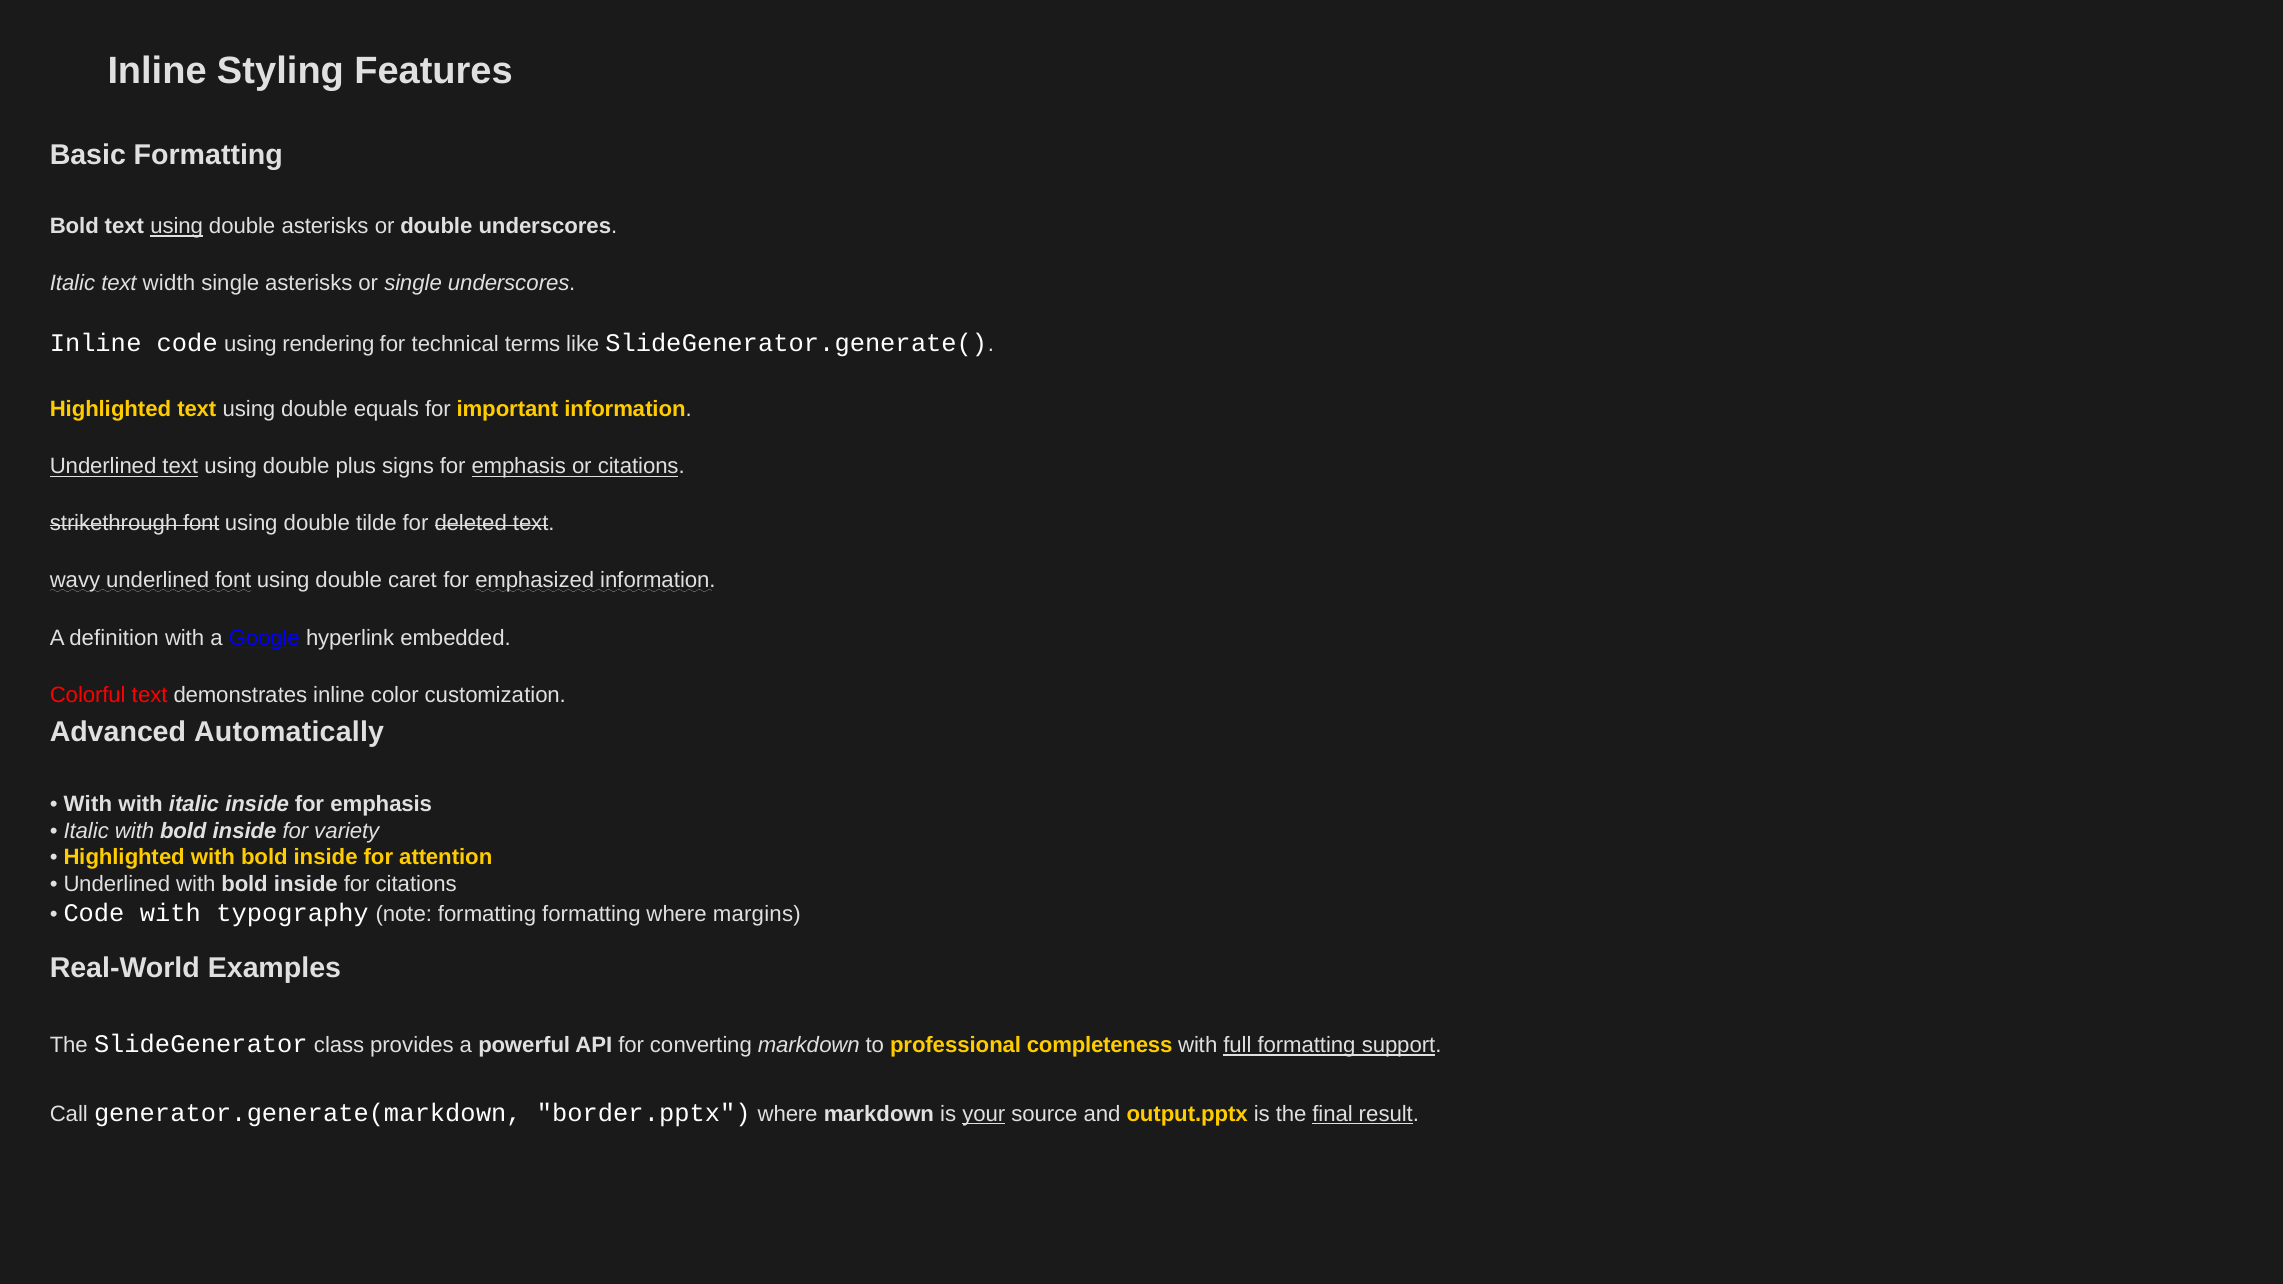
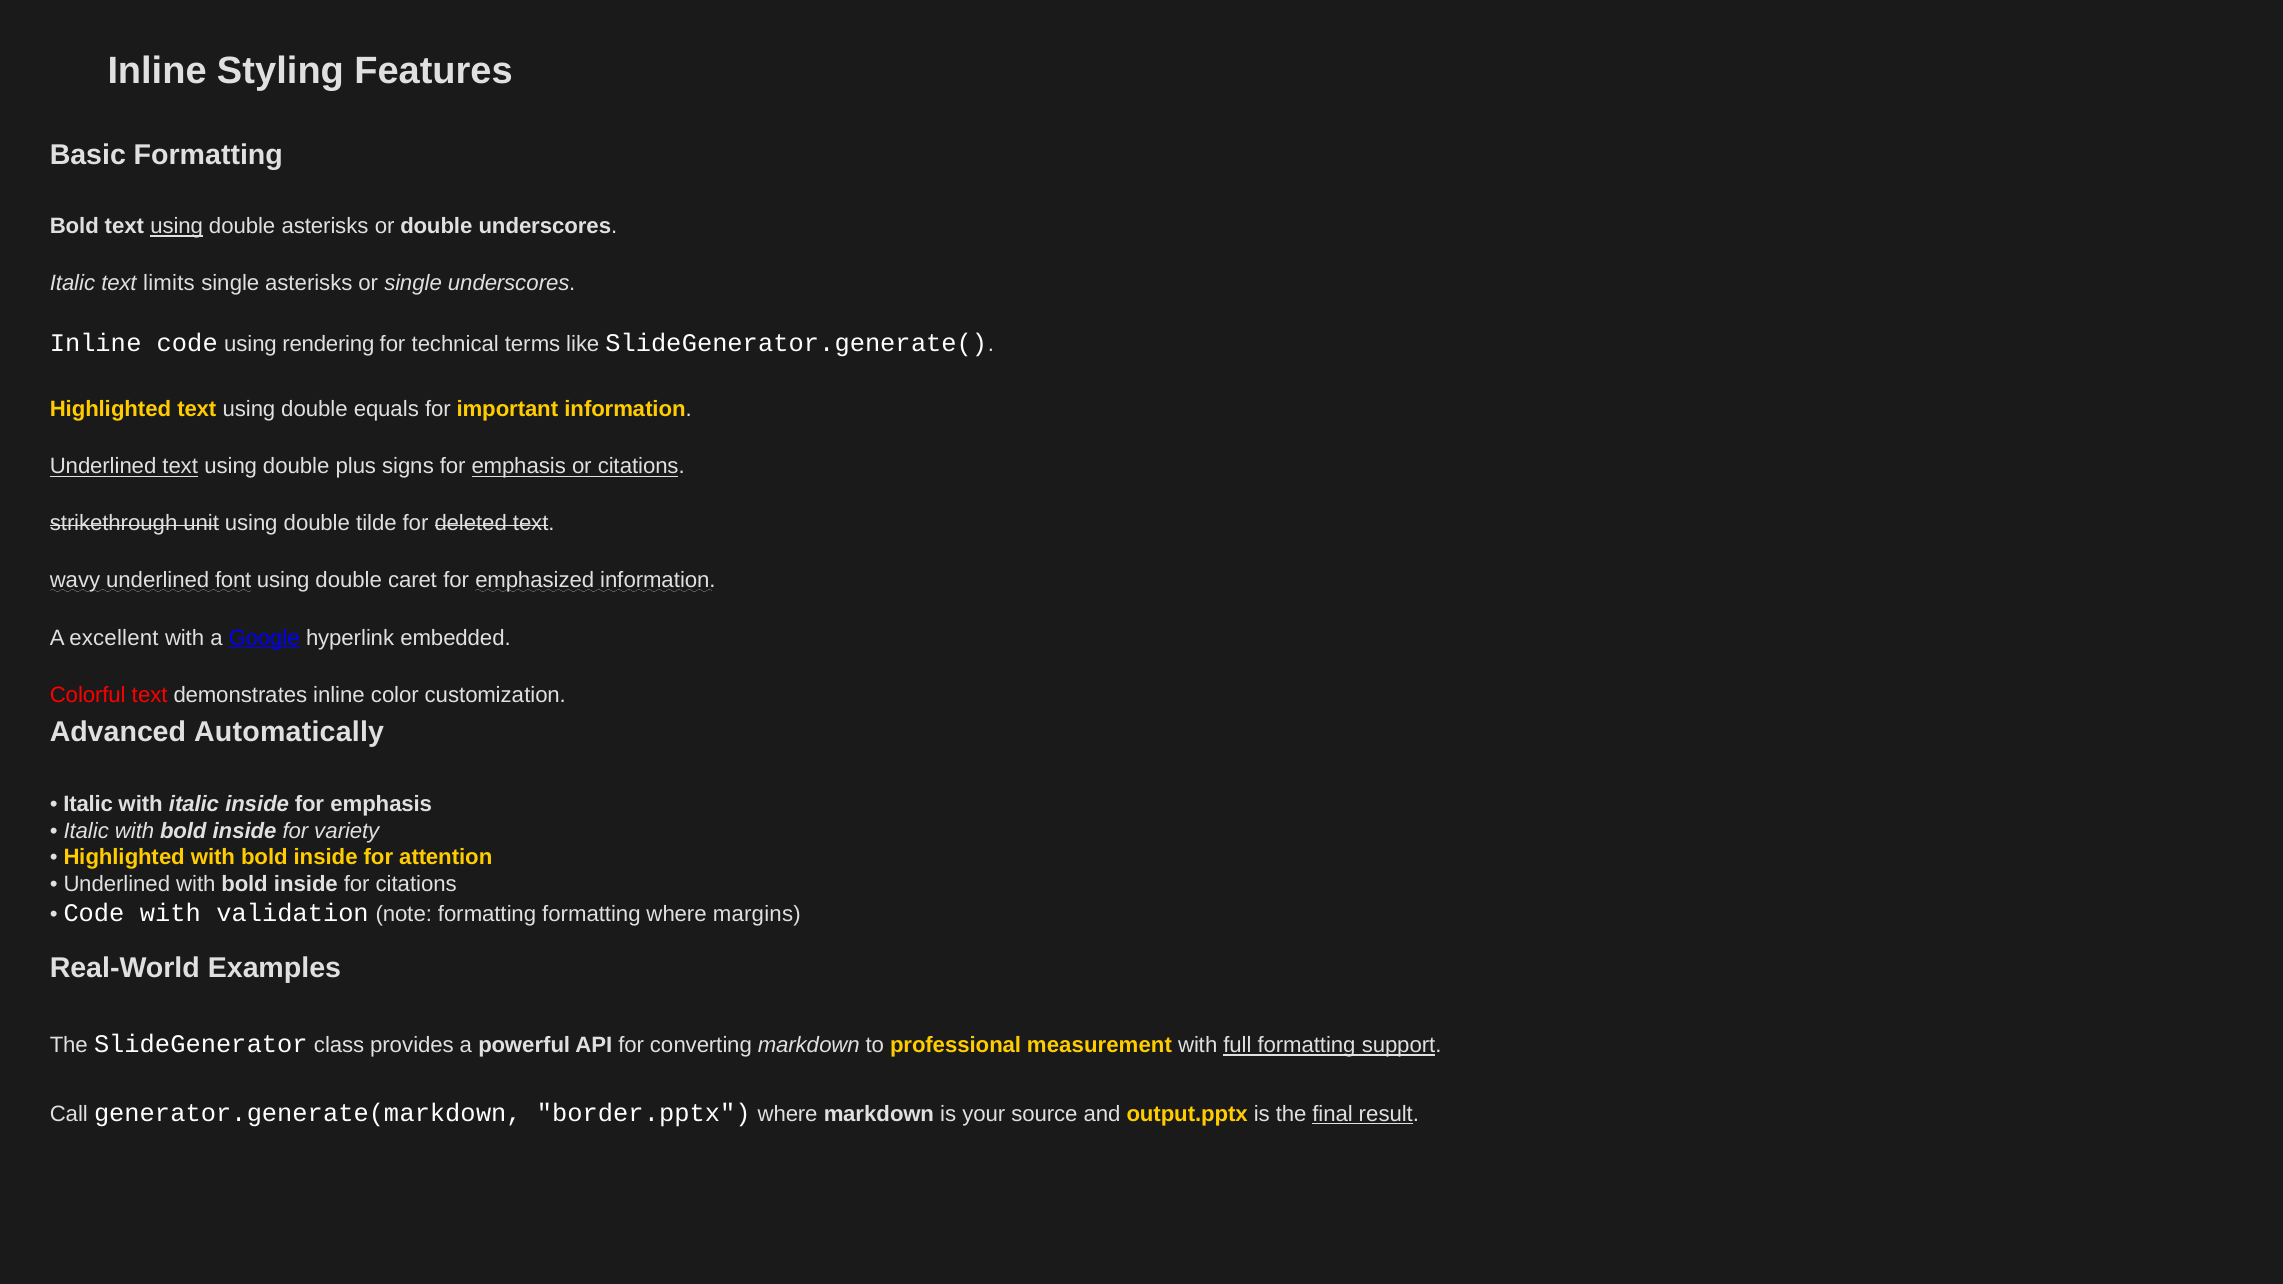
width: width -> limits
strikethrough font: font -> unit
definition: definition -> excellent
With at (88, 804): With -> Italic
typography: typography -> validation
completeness: completeness -> measurement
your underline: present -> none
